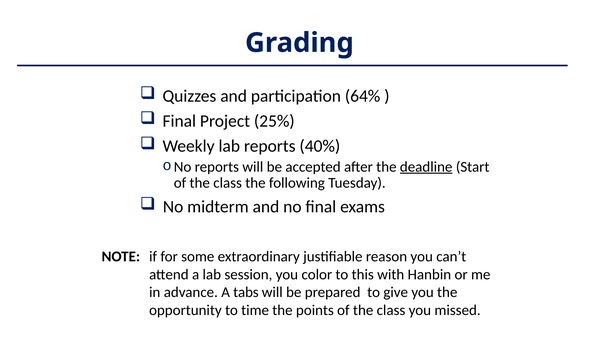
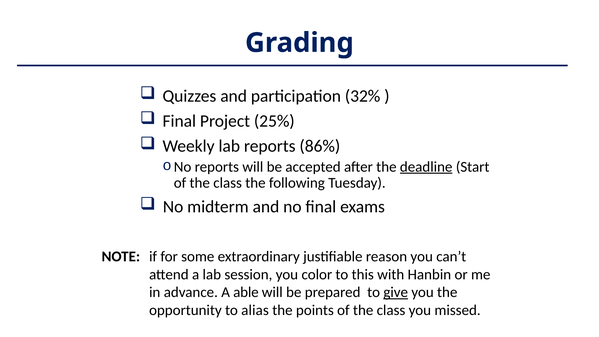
64%: 64% -> 32%
40%: 40% -> 86%
tabs: tabs -> able
give underline: none -> present
time: time -> alias
